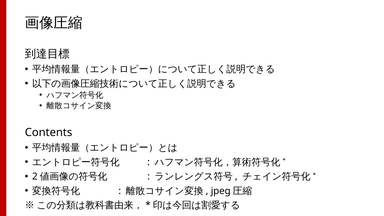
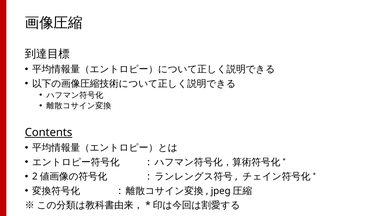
Contents underline: none -> present
